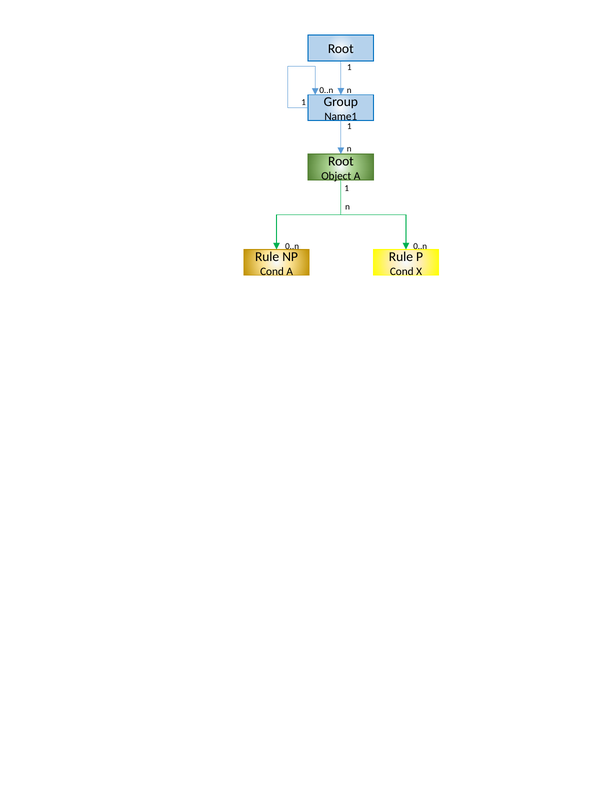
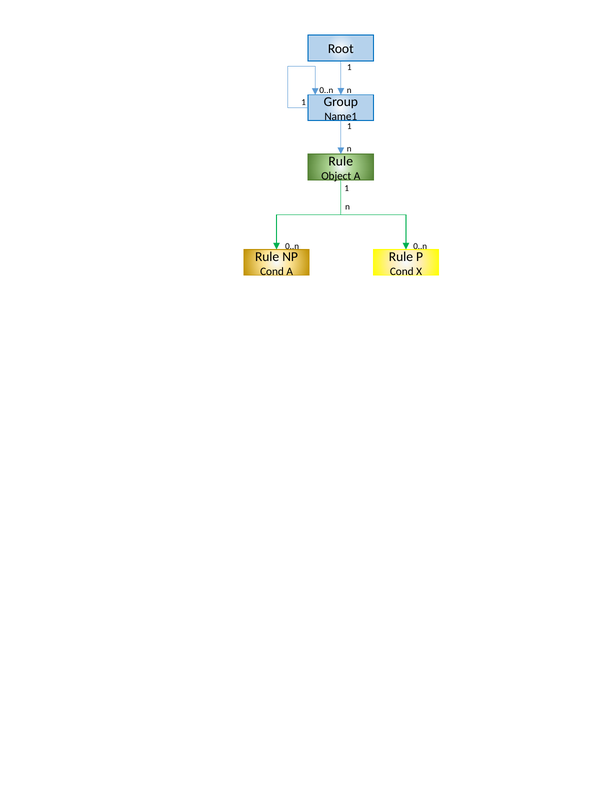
Root at (341, 161): Root -> Rule
